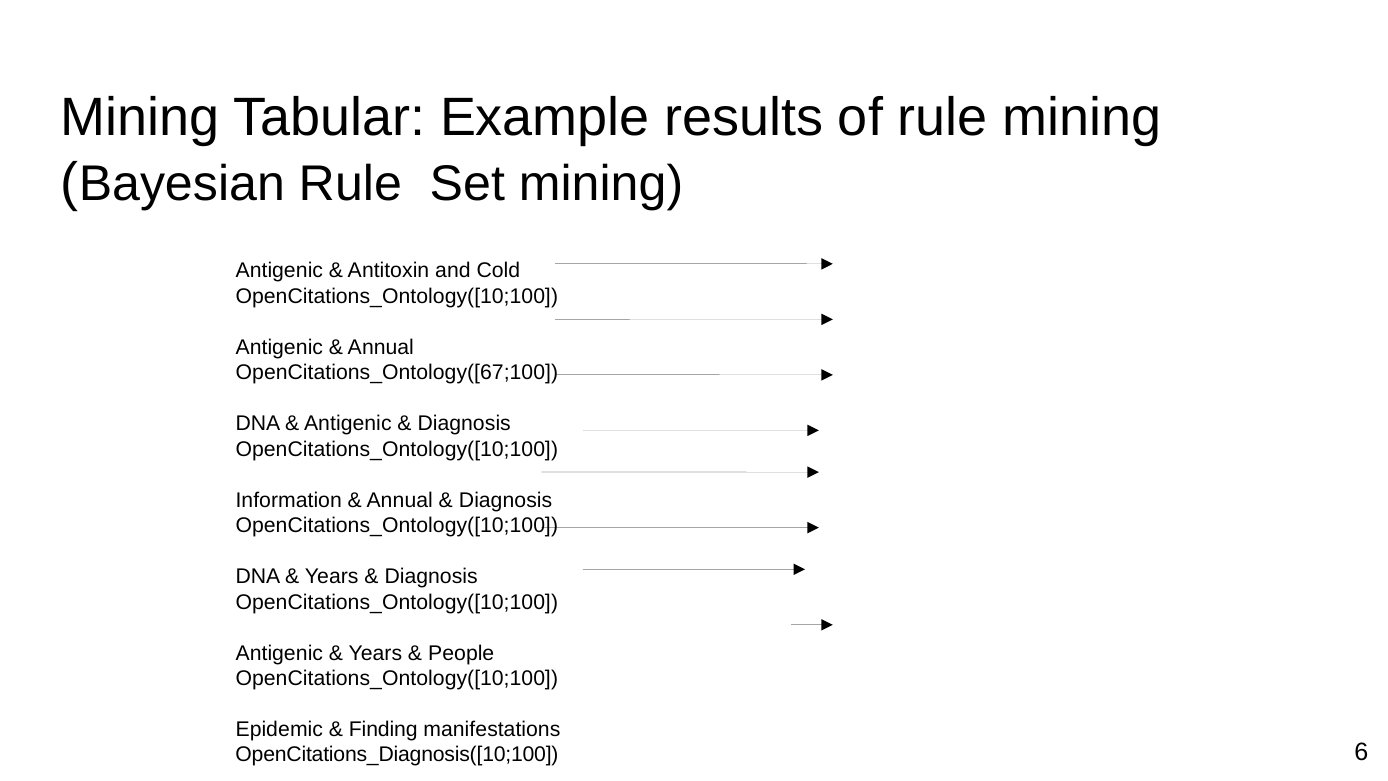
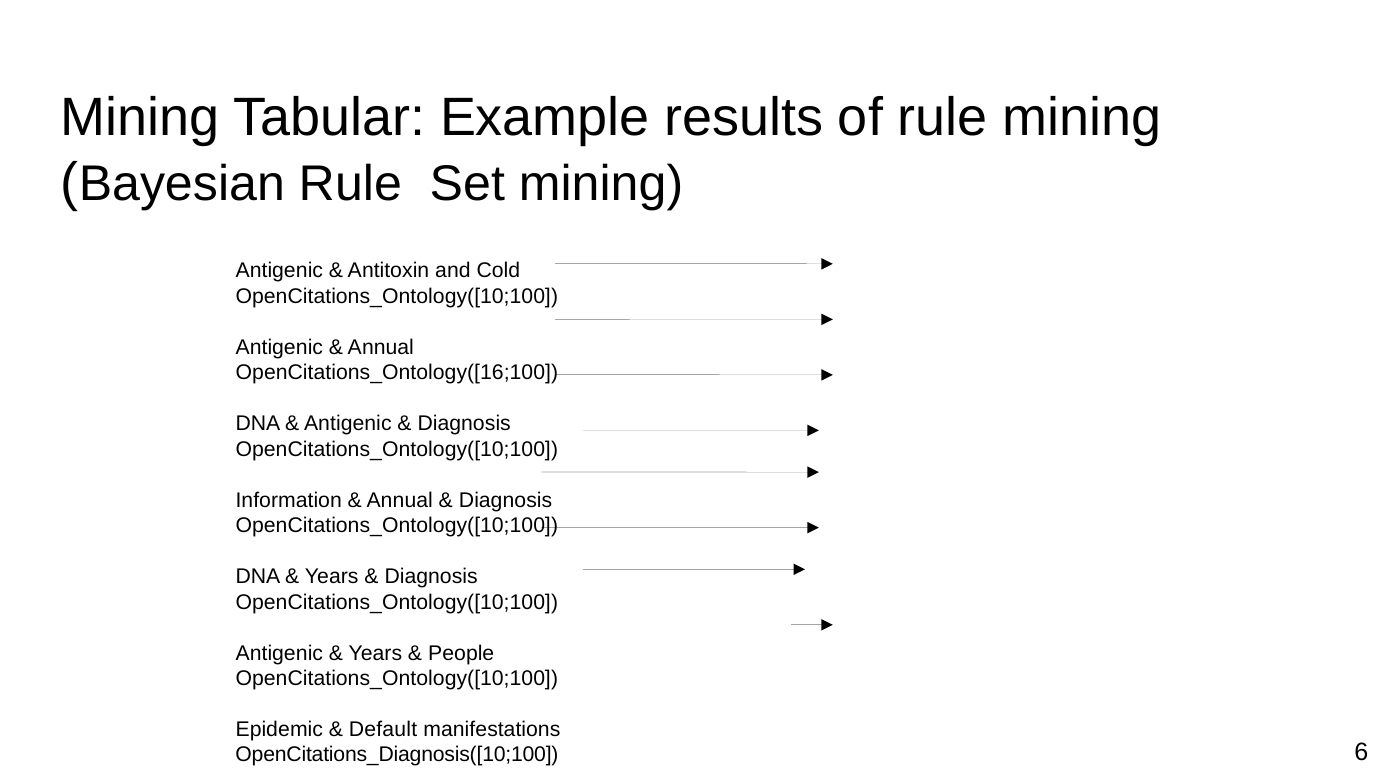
OpenCitations_Ontology([67;100: OpenCitations_Ontology([67;100 -> OpenCitations_Ontology([16;100
Finding: Finding -> Default
